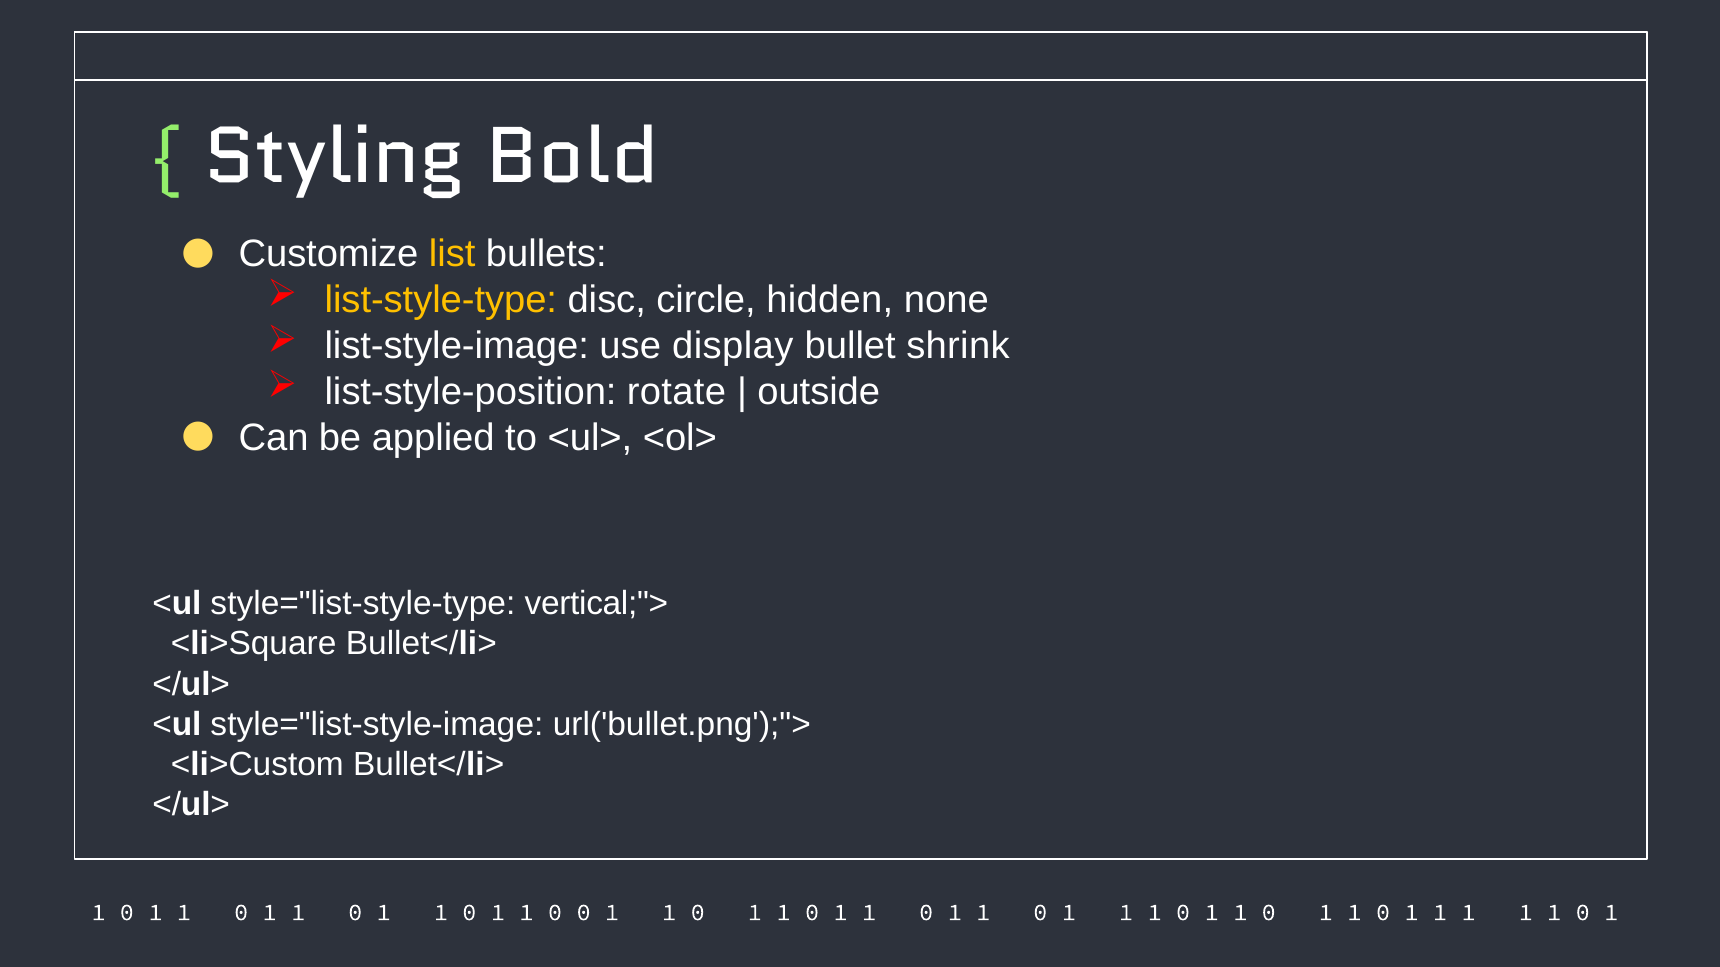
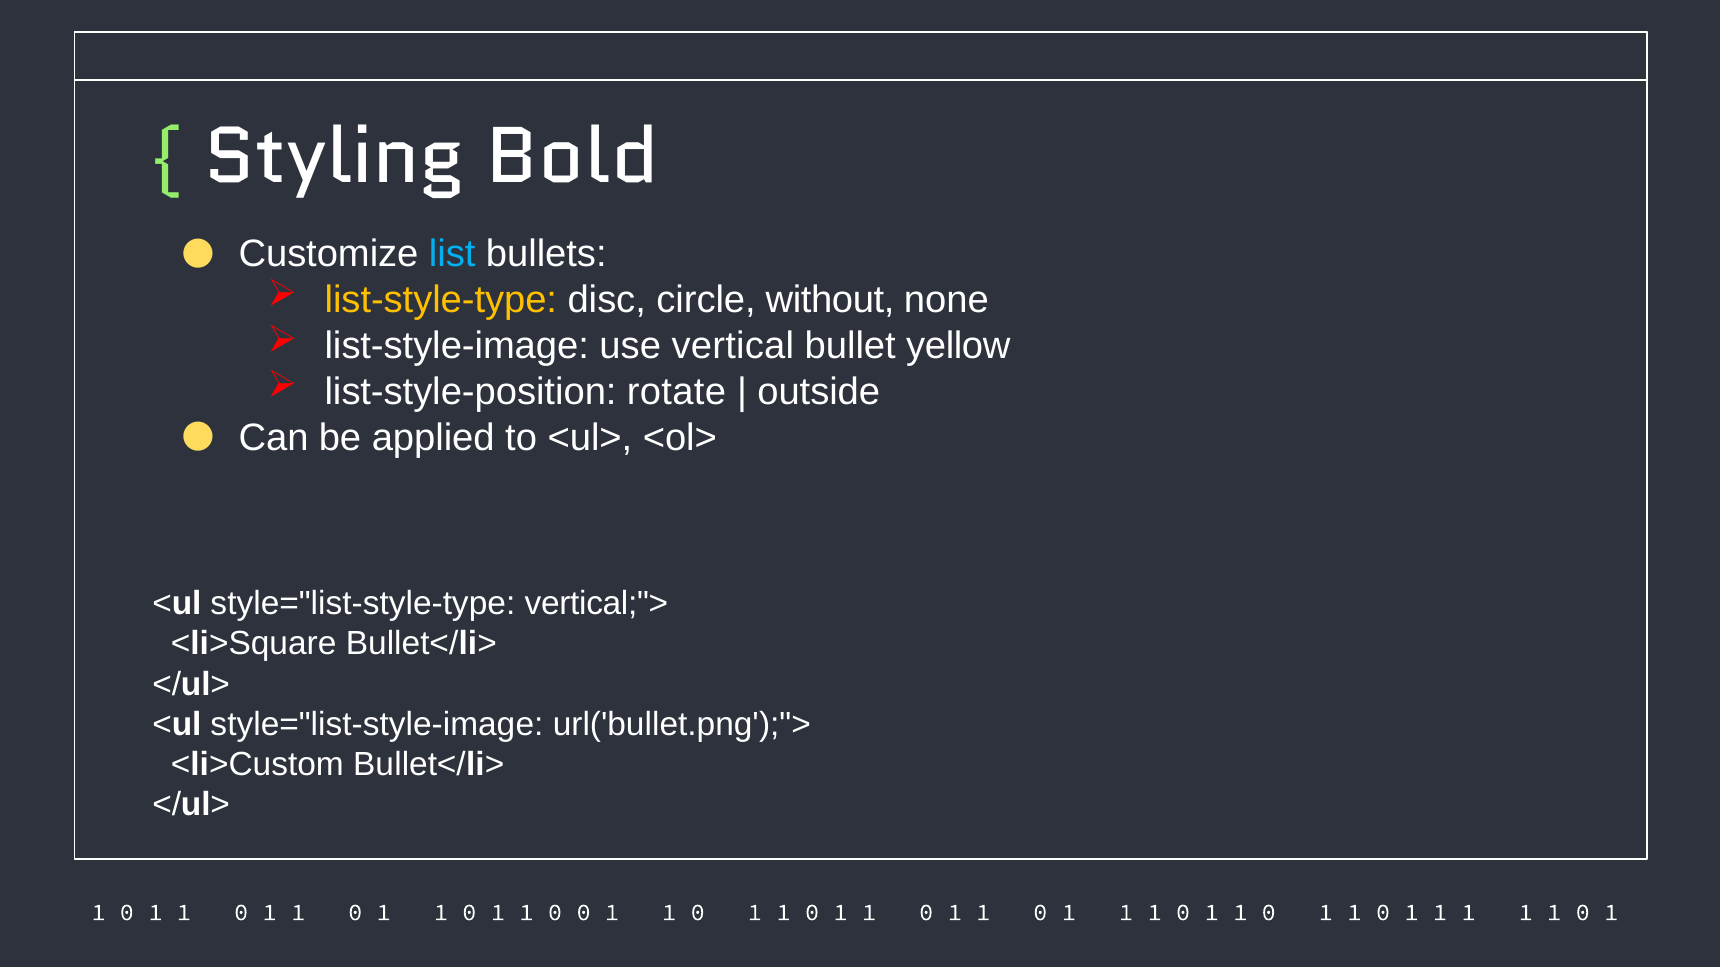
list colour: yellow -> light blue
hidden: hidden -> without
display: display -> vertical
shrink: shrink -> yellow
